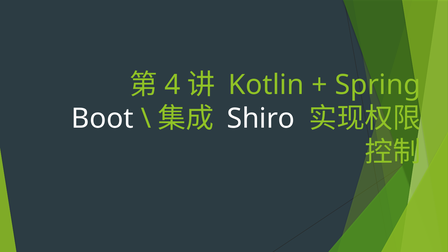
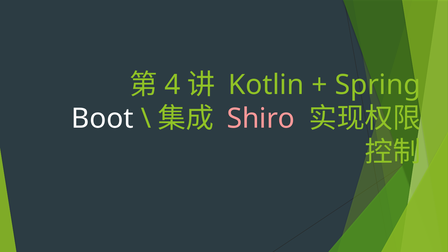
Shiro colour: white -> pink
